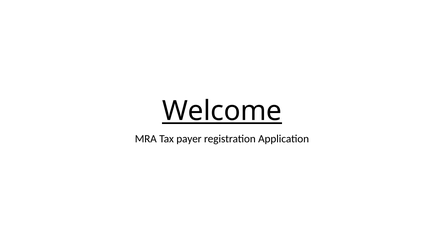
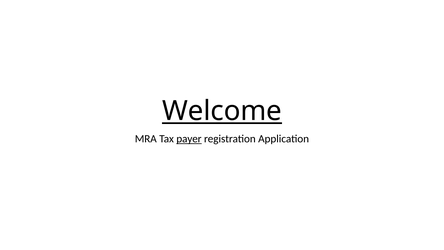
payer underline: none -> present
